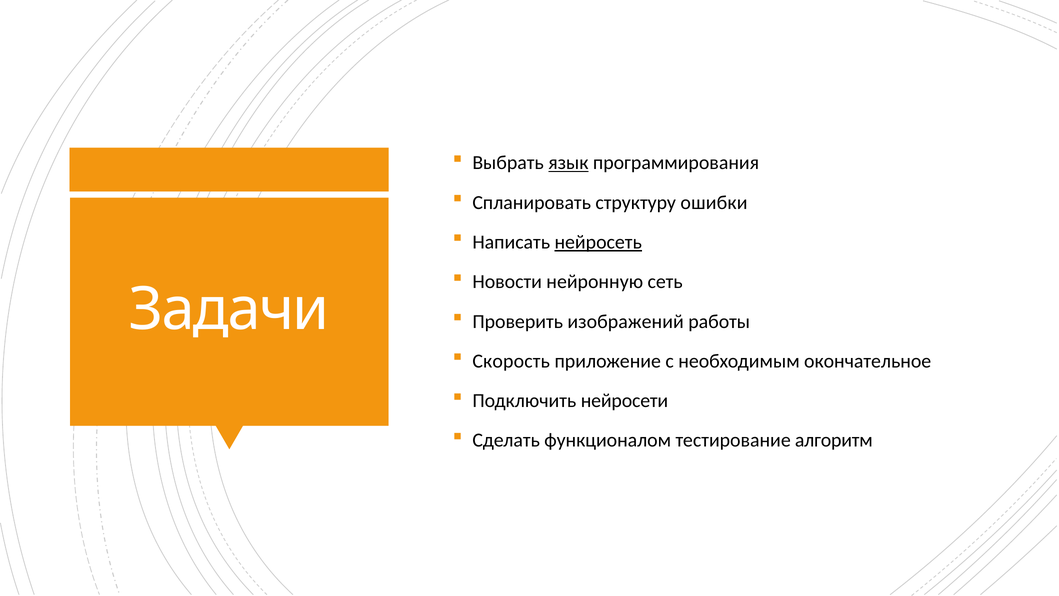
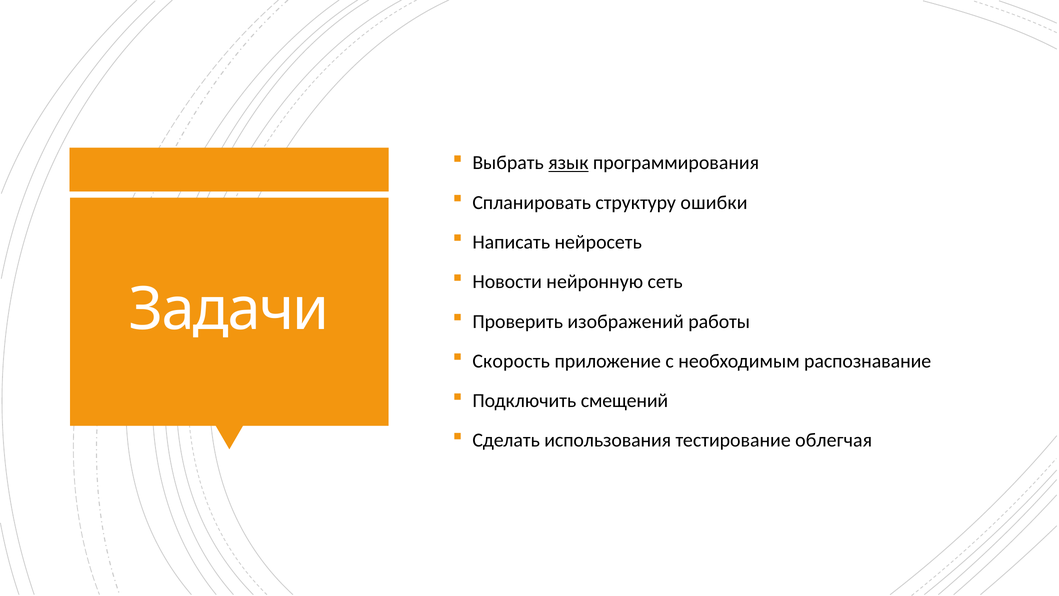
нейросеть underline: present -> none
окончательное: окончательное -> распознавание
нейросети: нейросети -> смещений
функционалом: функционалом -> использования
алгоритм: алгоритм -> облегчая
